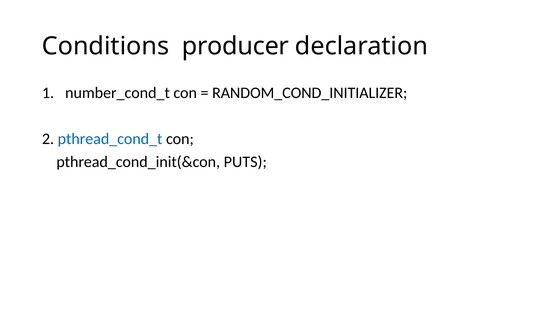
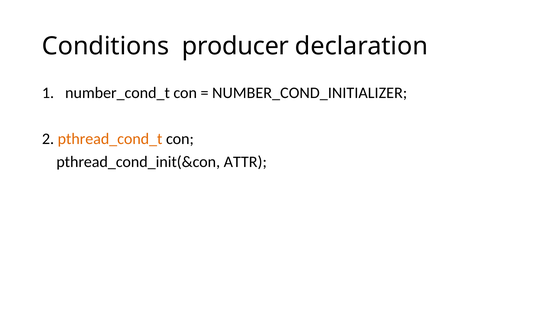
RANDOM_COND_INITIALIZER: RANDOM_COND_INITIALIZER -> NUMBER_COND_INITIALIZER
pthread_cond_t colour: blue -> orange
PUTS: PUTS -> ATTR
